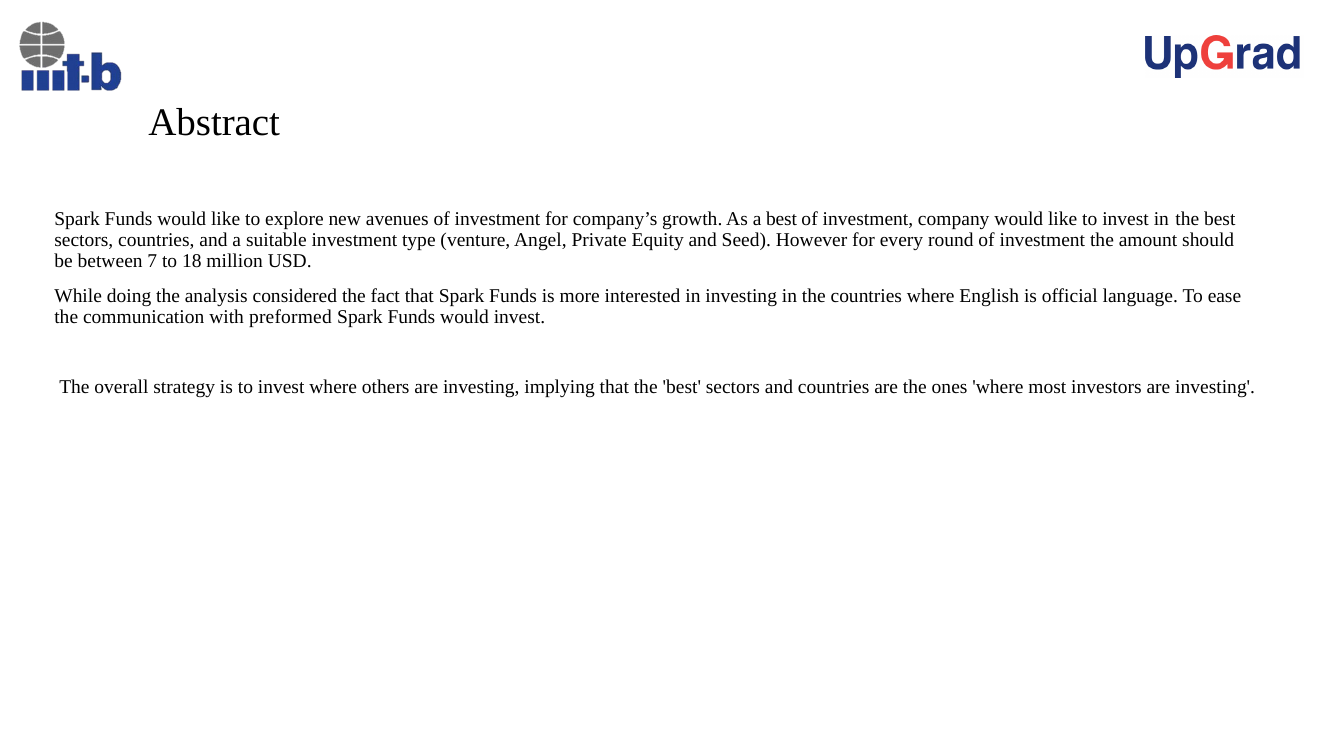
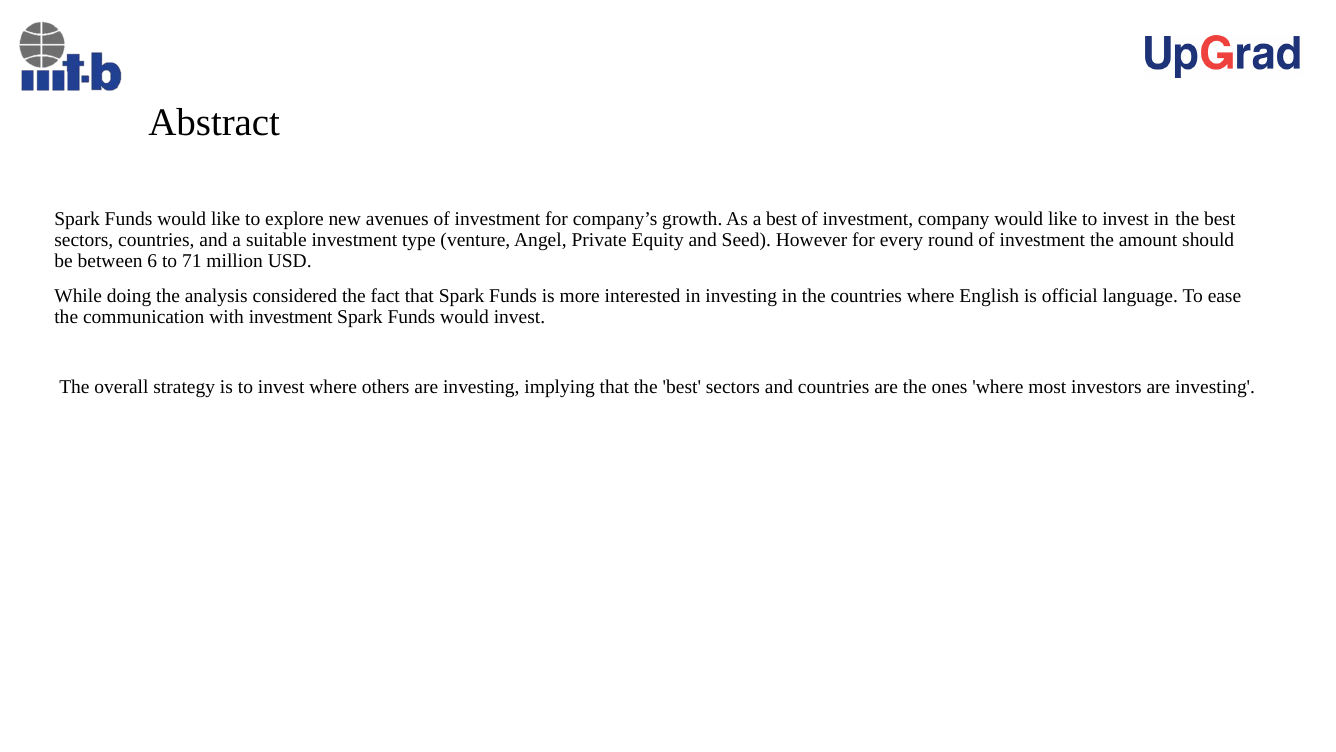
7: 7 -> 6
18: 18 -> 71
with preformed: preformed -> investment
